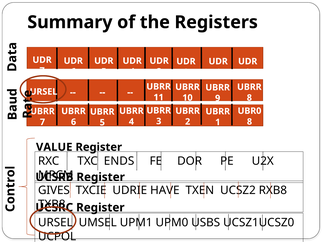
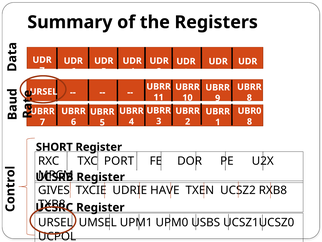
VALUE: VALUE -> SHORT
ENDS: ENDS -> PORT
